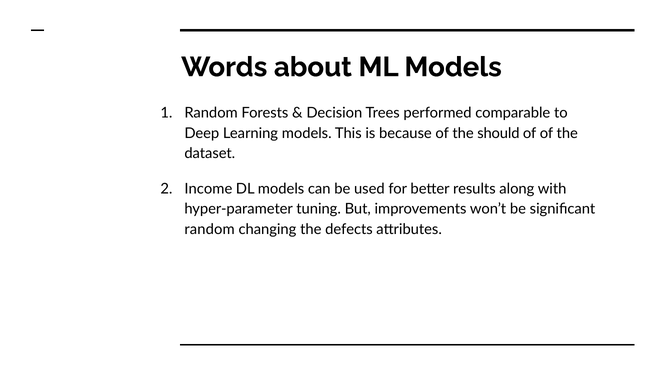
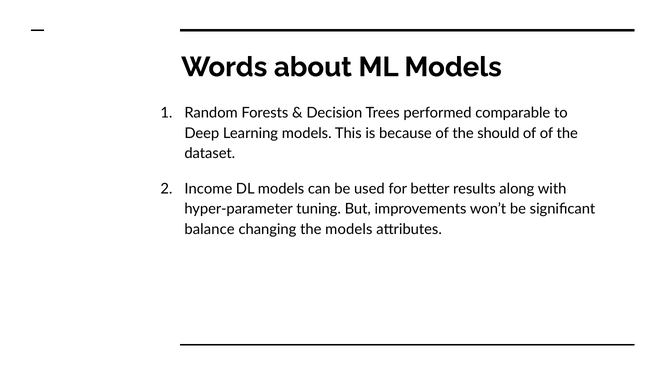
random at (210, 229): random -> balance
the defects: defects -> models
